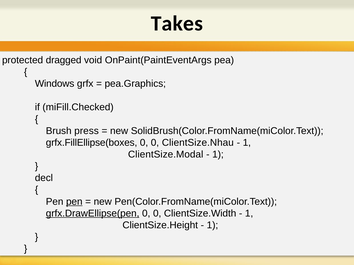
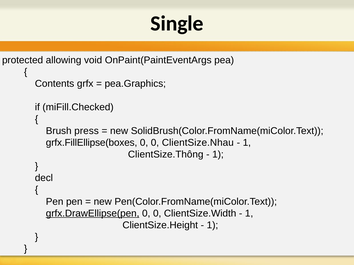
Takes: Takes -> Single
dragged: dragged -> allowing
Windows: Windows -> Contents
ClientSize.Modal: ClientSize.Modal -> ClientSize.Thông
pen at (74, 202) underline: present -> none
